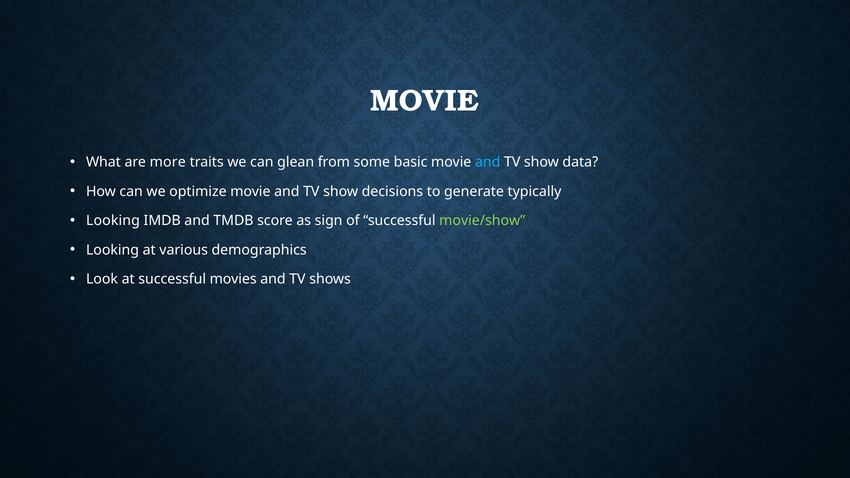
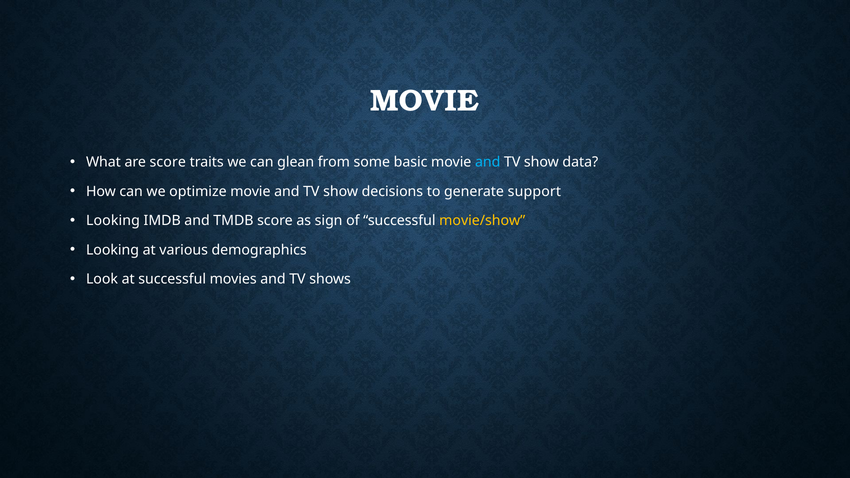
are more: more -> score
typically: typically -> support
movie/show colour: light green -> yellow
